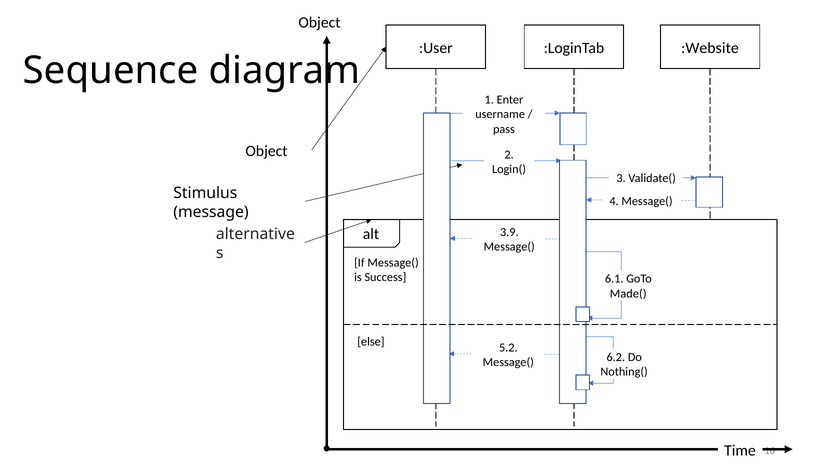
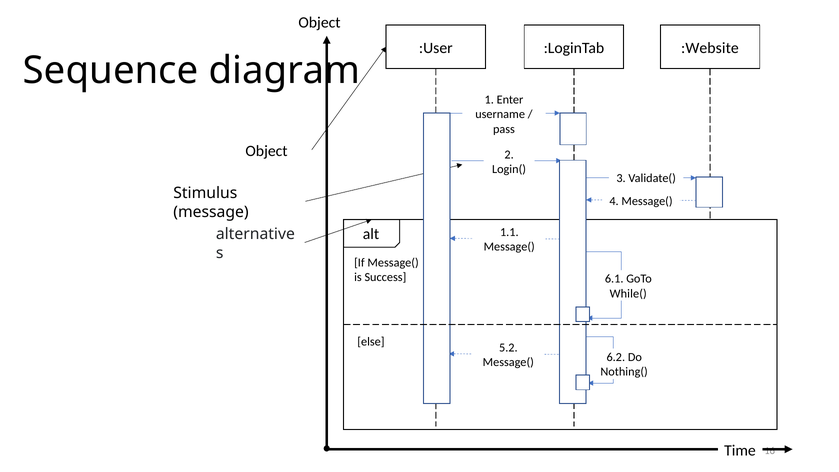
3.9: 3.9 -> 1.1
Made(: Made( -> While(
